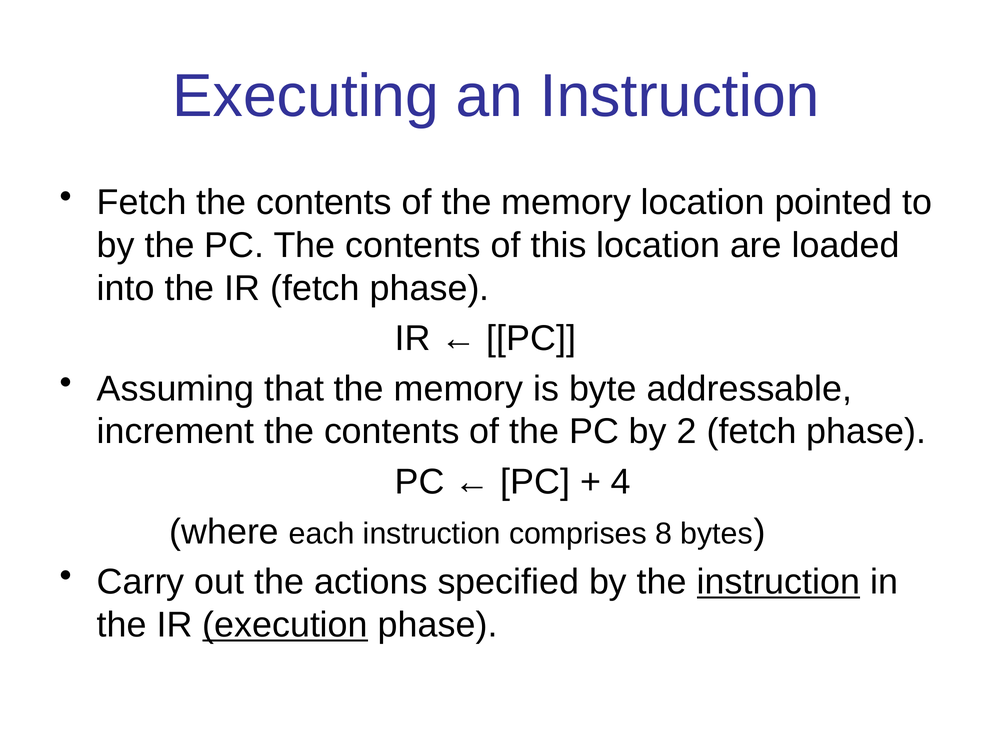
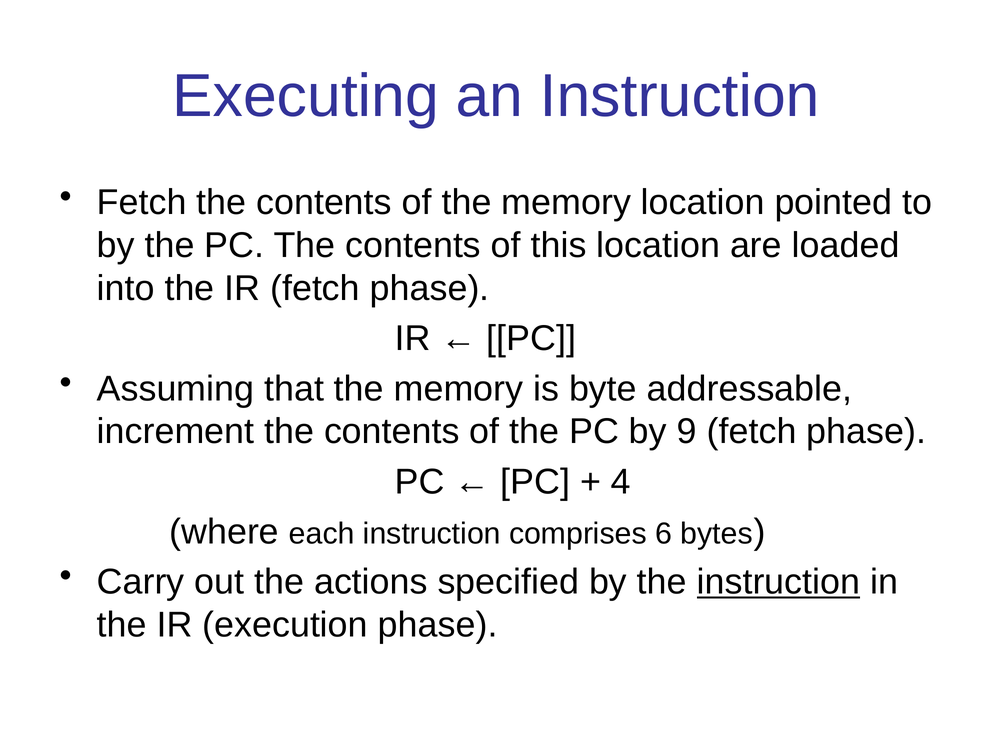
2: 2 -> 9
8: 8 -> 6
execution underline: present -> none
